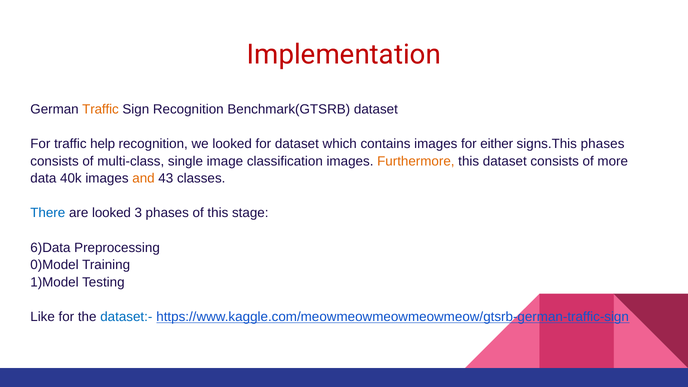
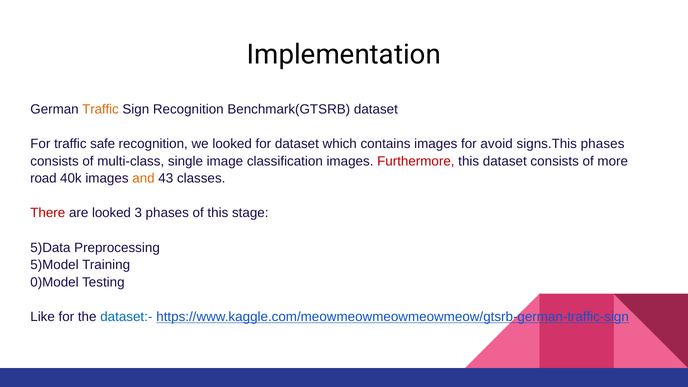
Implementation colour: red -> black
help: help -> safe
either: either -> avoid
Furthermore colour: orange -> red
data: data -> road
There colour: blue -> red
6)Data: 6)Data -> 5)Data
0)Model: 0)Model -> 5)Model
1)Model: 1)Model -> 0)Model
